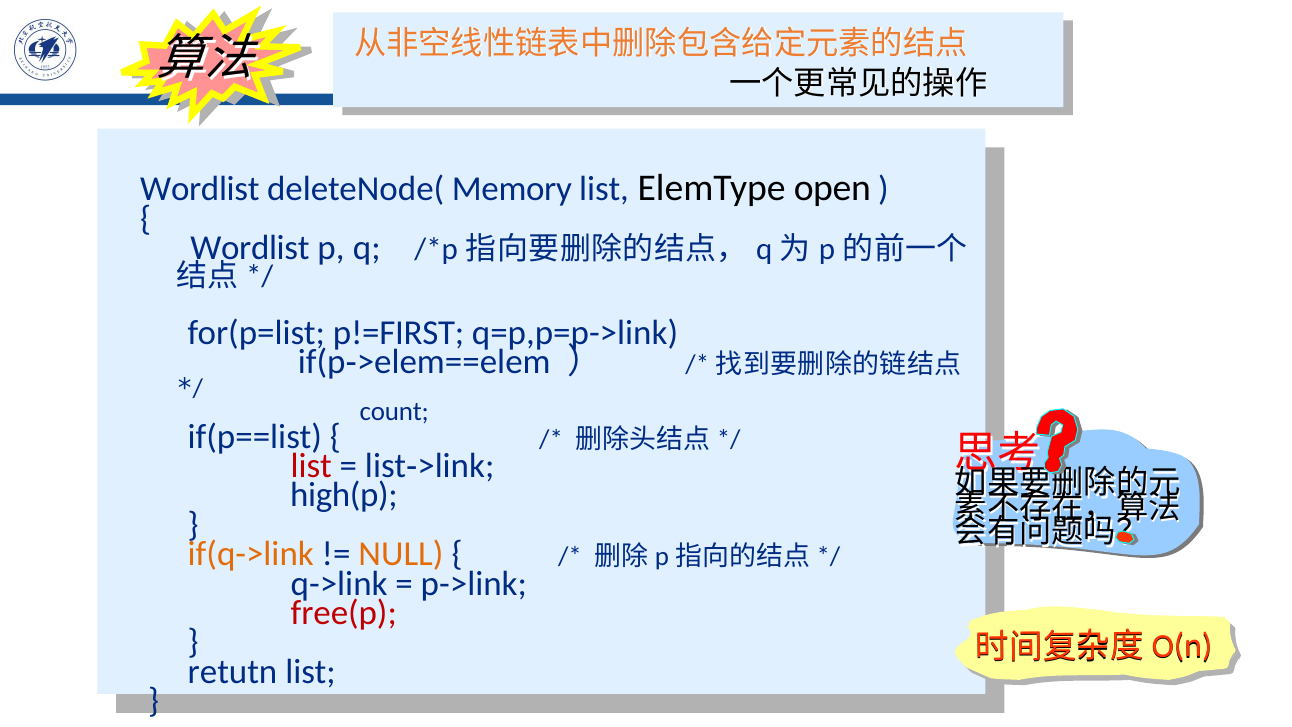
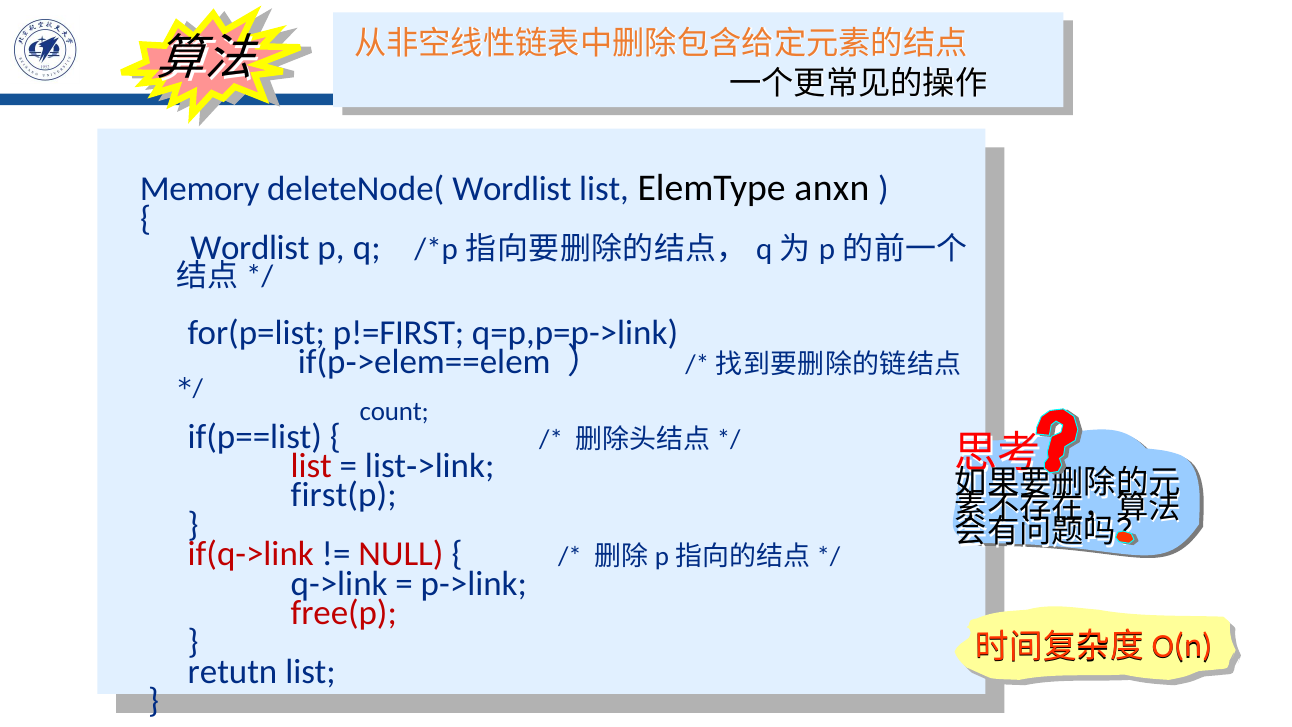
Wordlist at (200, 189): Wordlist -> Memory
deleteNode( Memory: Memory -> Wordlist
open: open -> anxn
high(p: high(p -> first(p
if(q->link colour: orange -> red
NULL colour: orange -> red
